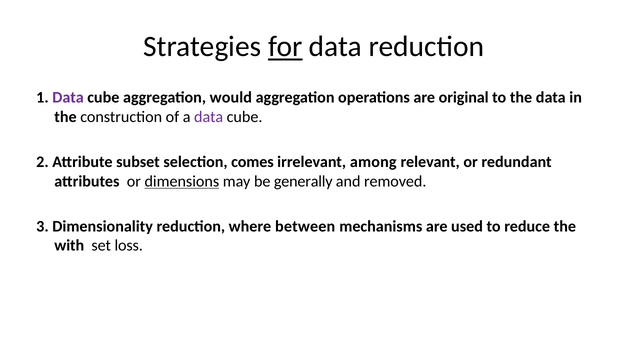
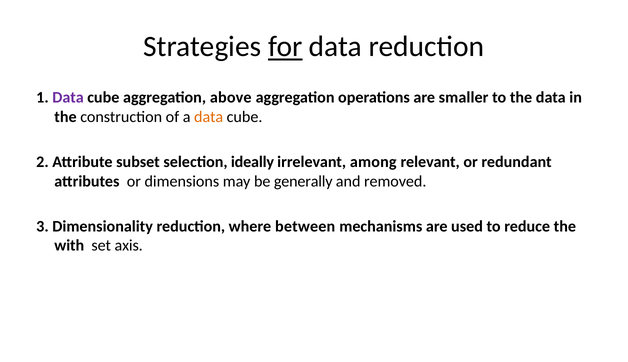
would: would -> above
original: original -> smaller
data at (209, 117) colour: purple -> orange
comes: comes -> ideally
dimensions underline: present -> none
loss: loss -> axis
